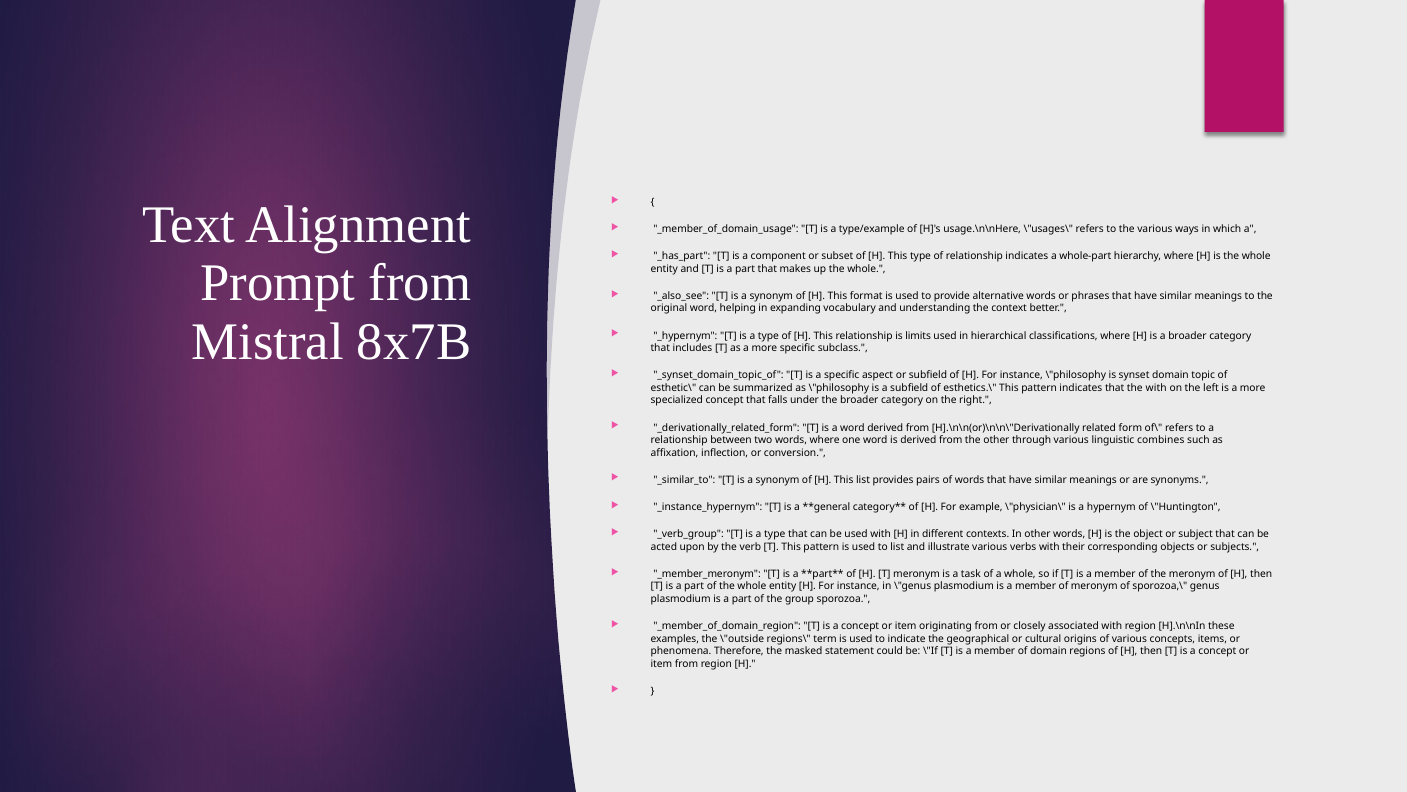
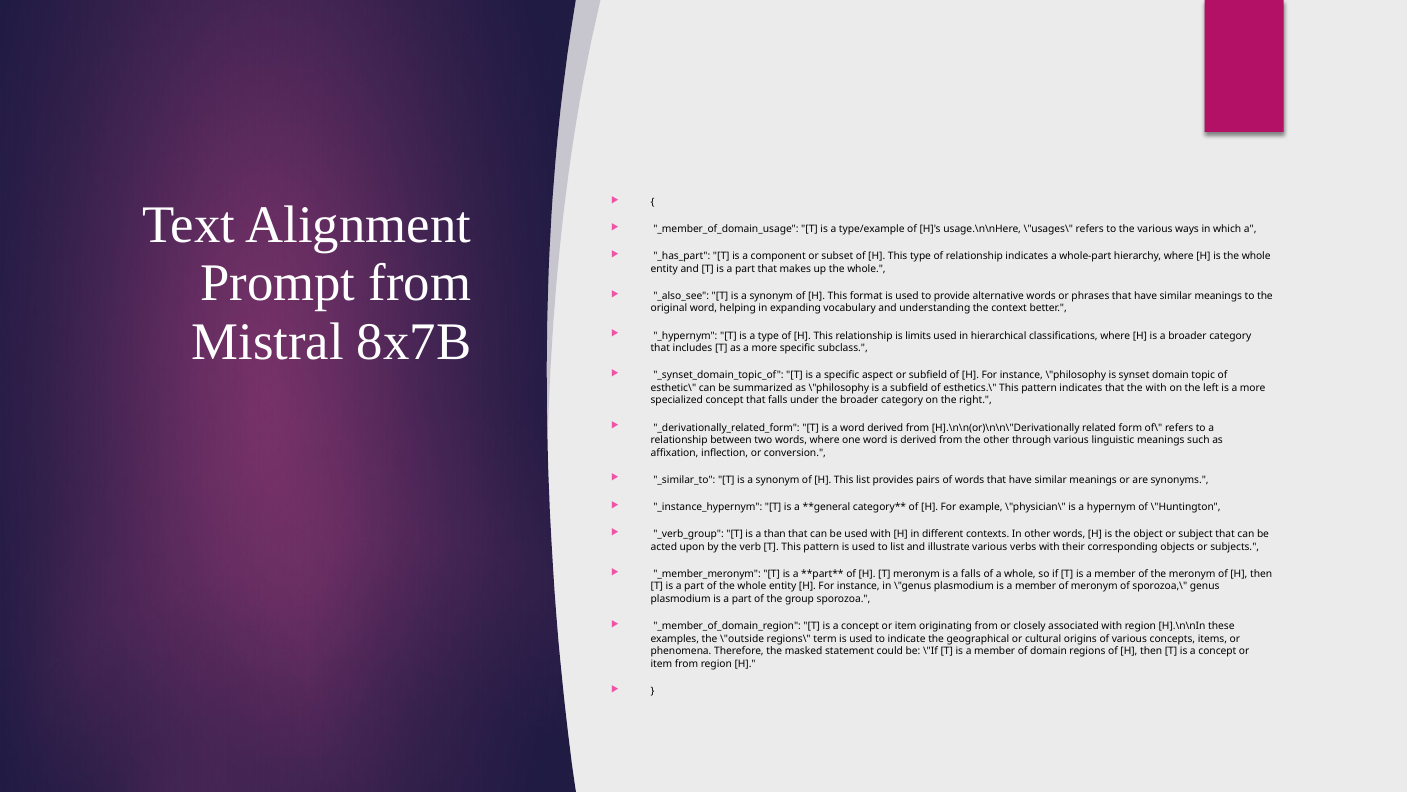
linguistic combines: combines -> meanings
type at (775, 534): type -> than
a task: task -> falls
